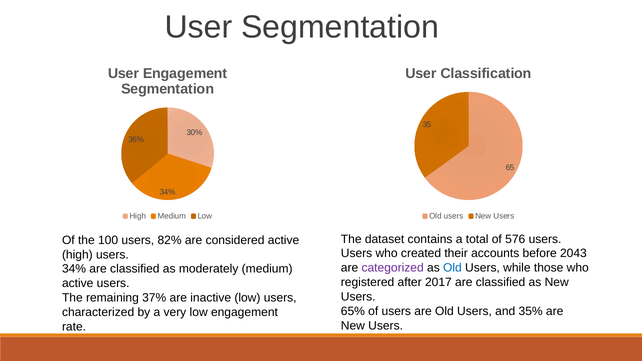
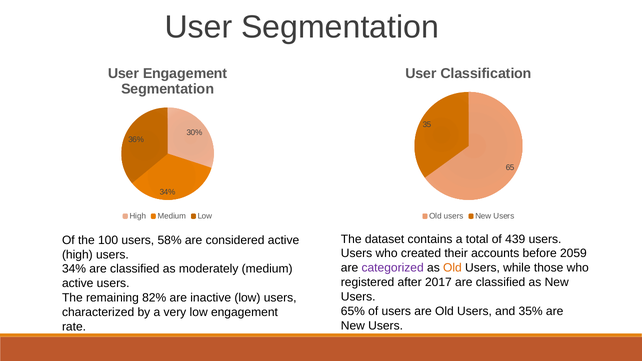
576: 576 -> 439
82%: 82% -> 58%
2043: 2043 -> 2059
Old at (452, 268) colour: blue -> orange
37%: 37% -> 82%
